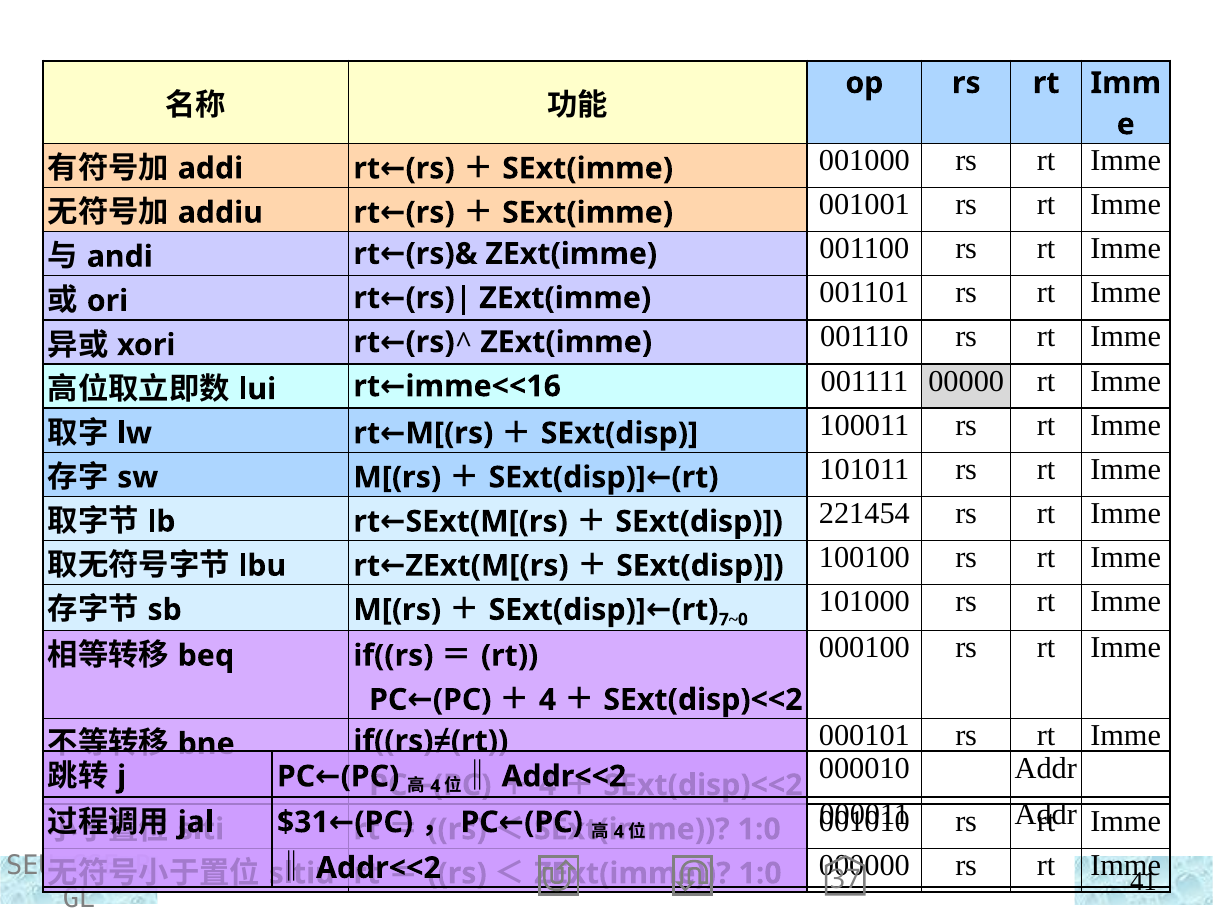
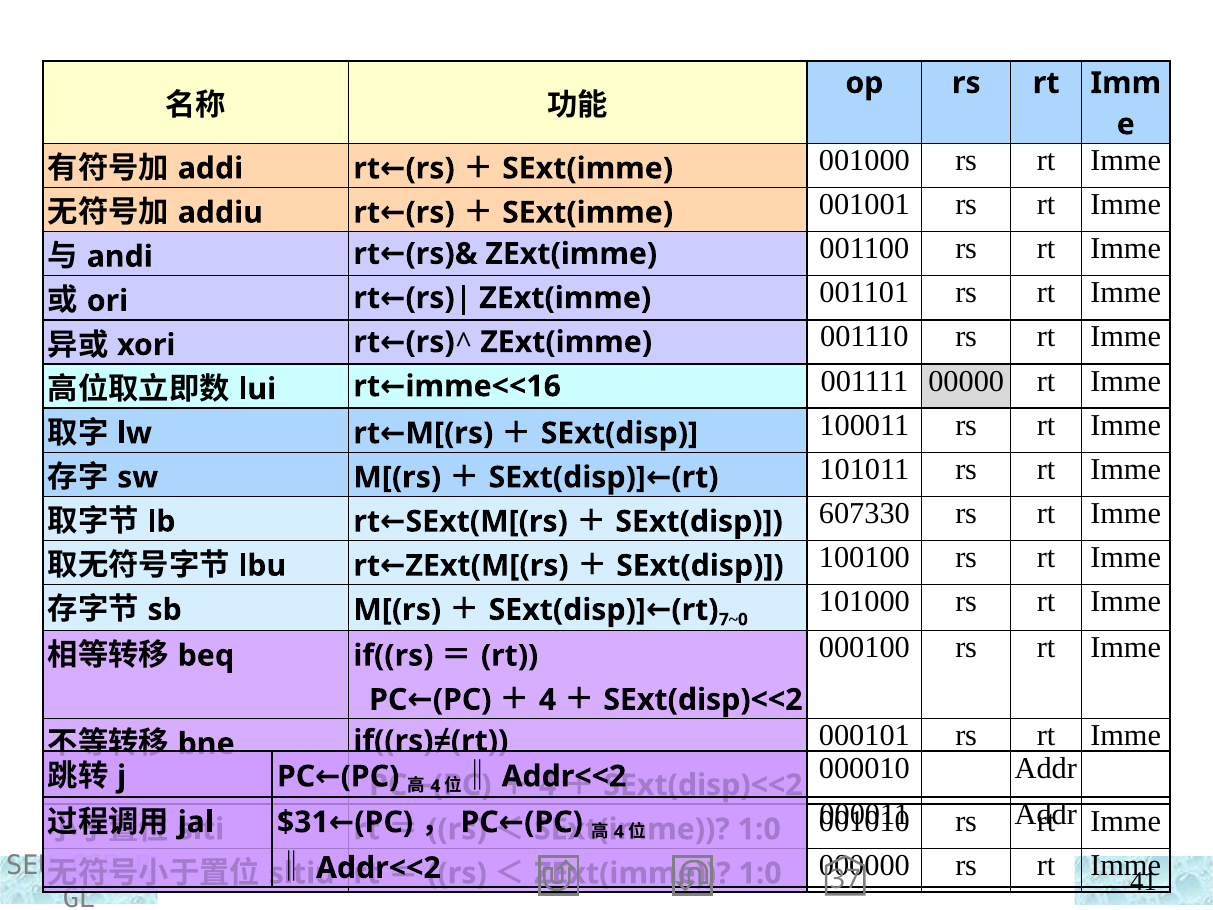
221454: 221454 -> 607330
